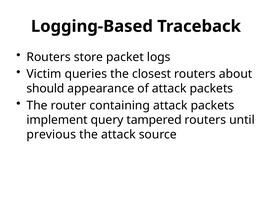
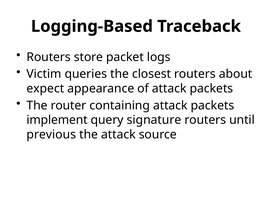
should: should -> expect
tampered: tampered -> signature
